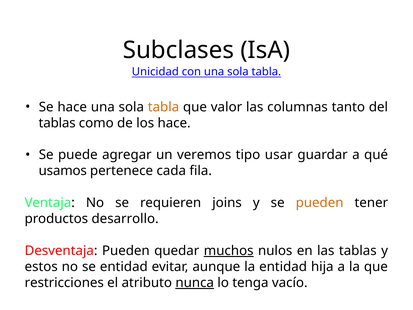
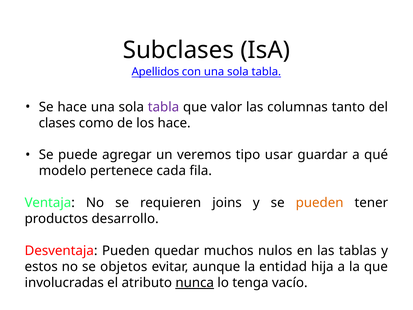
Unicidad: Unicidad -> Apellidos
tabla at (163, 107) colour: orange -> purple
tablas at (57, 123): tablas -> clases
usamos: usamos -> modelo
muchos underline: present -> none
se entidad: entidad -> objetos
restricciones: restricciones -> involucradas
